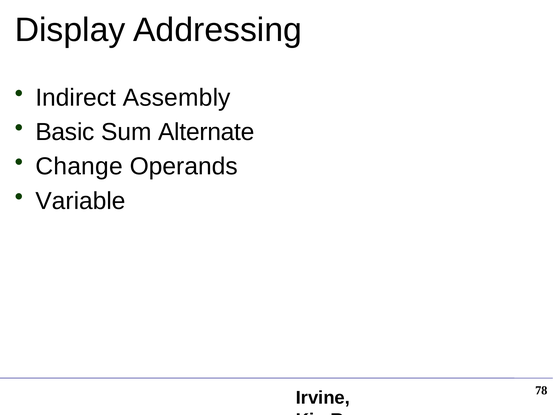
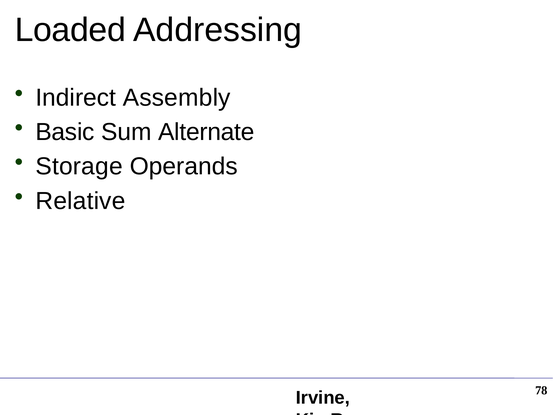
Display: Display -> Loaded
Change: Change -> Storage
Variable: Variable -> Relative
